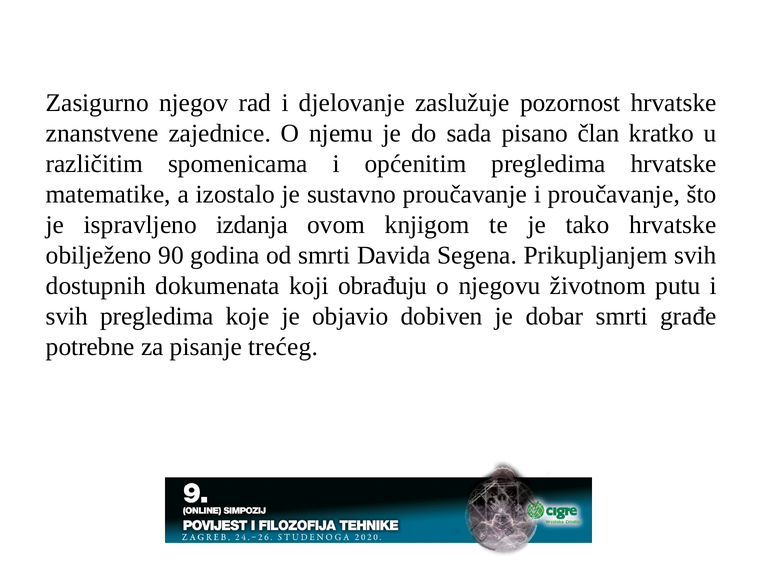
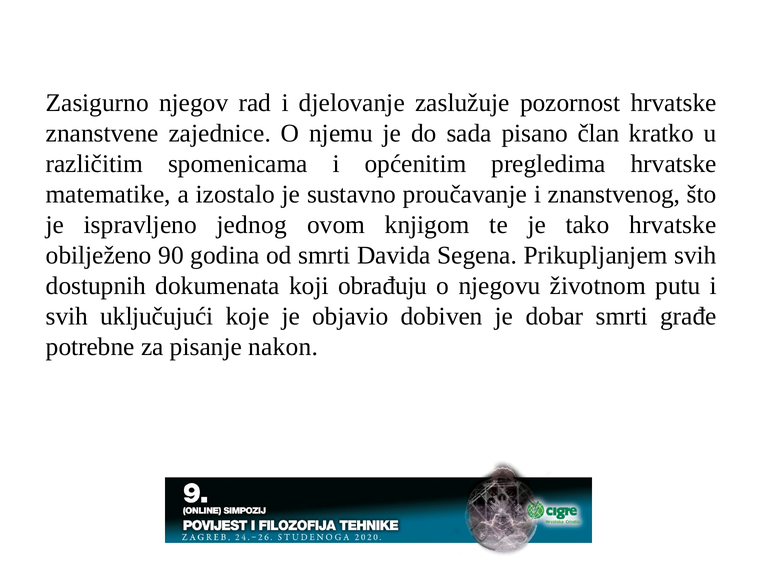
i proučavanje: proučavanje -> znanstvenog
izdanja: izdanja -> jednog
svih pregledima: pregledima -> uključujući
trećeg: trećeg -> nakon
